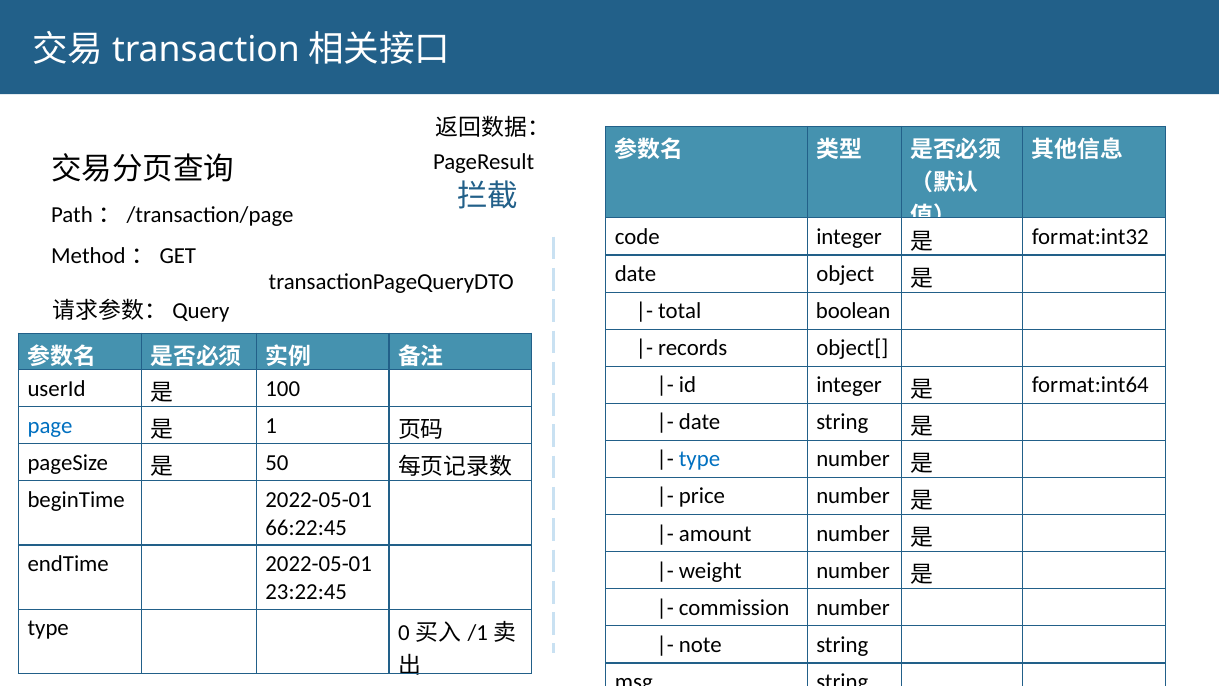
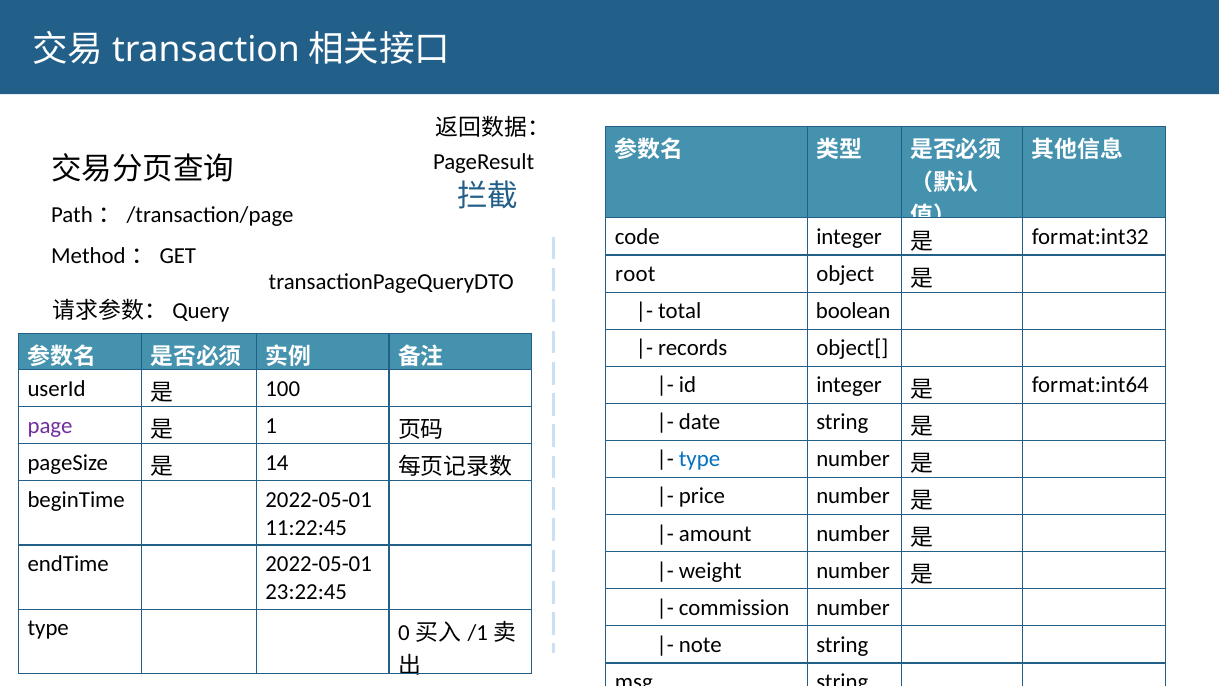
date at (636, 274): date -> root
page colour: blue -> purple
50: 50 -> 14
66:22:45: 66:22:45 -> 11:22:45
